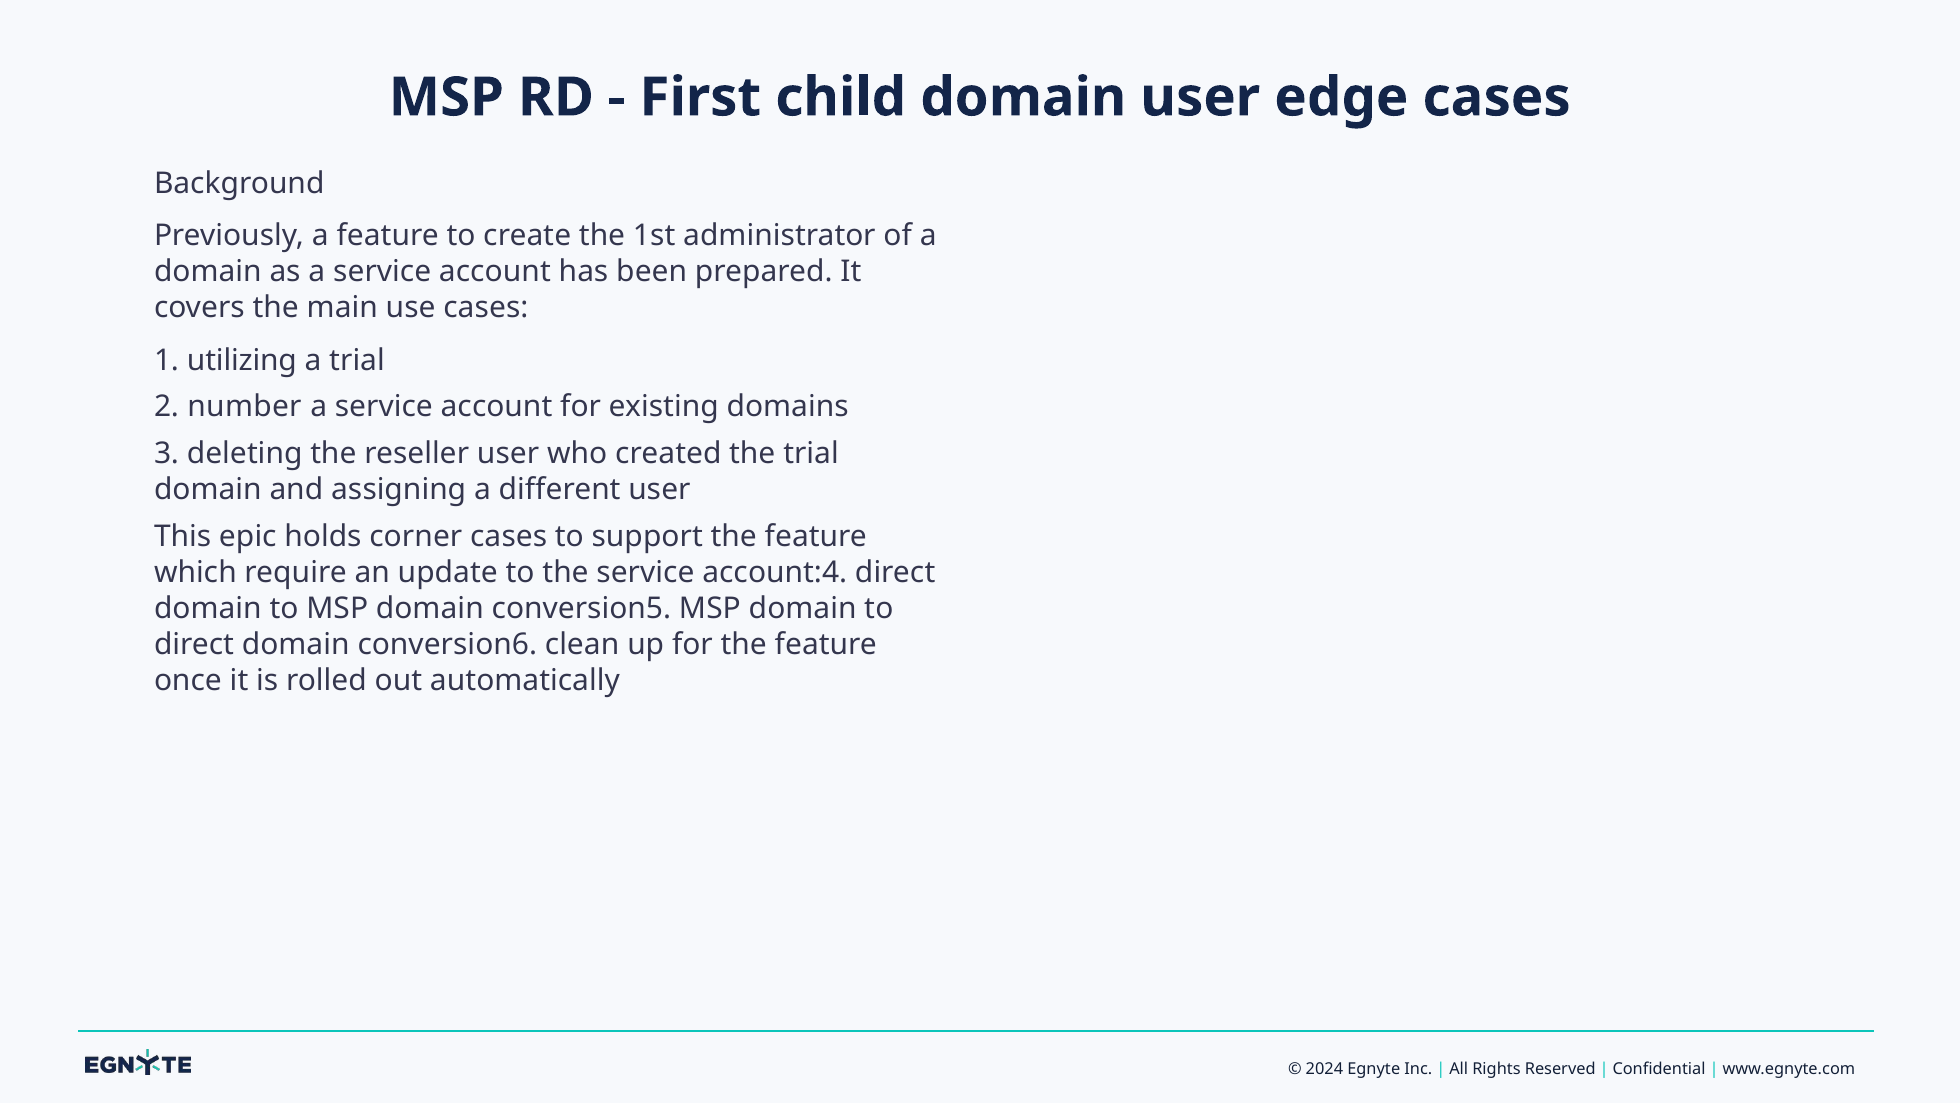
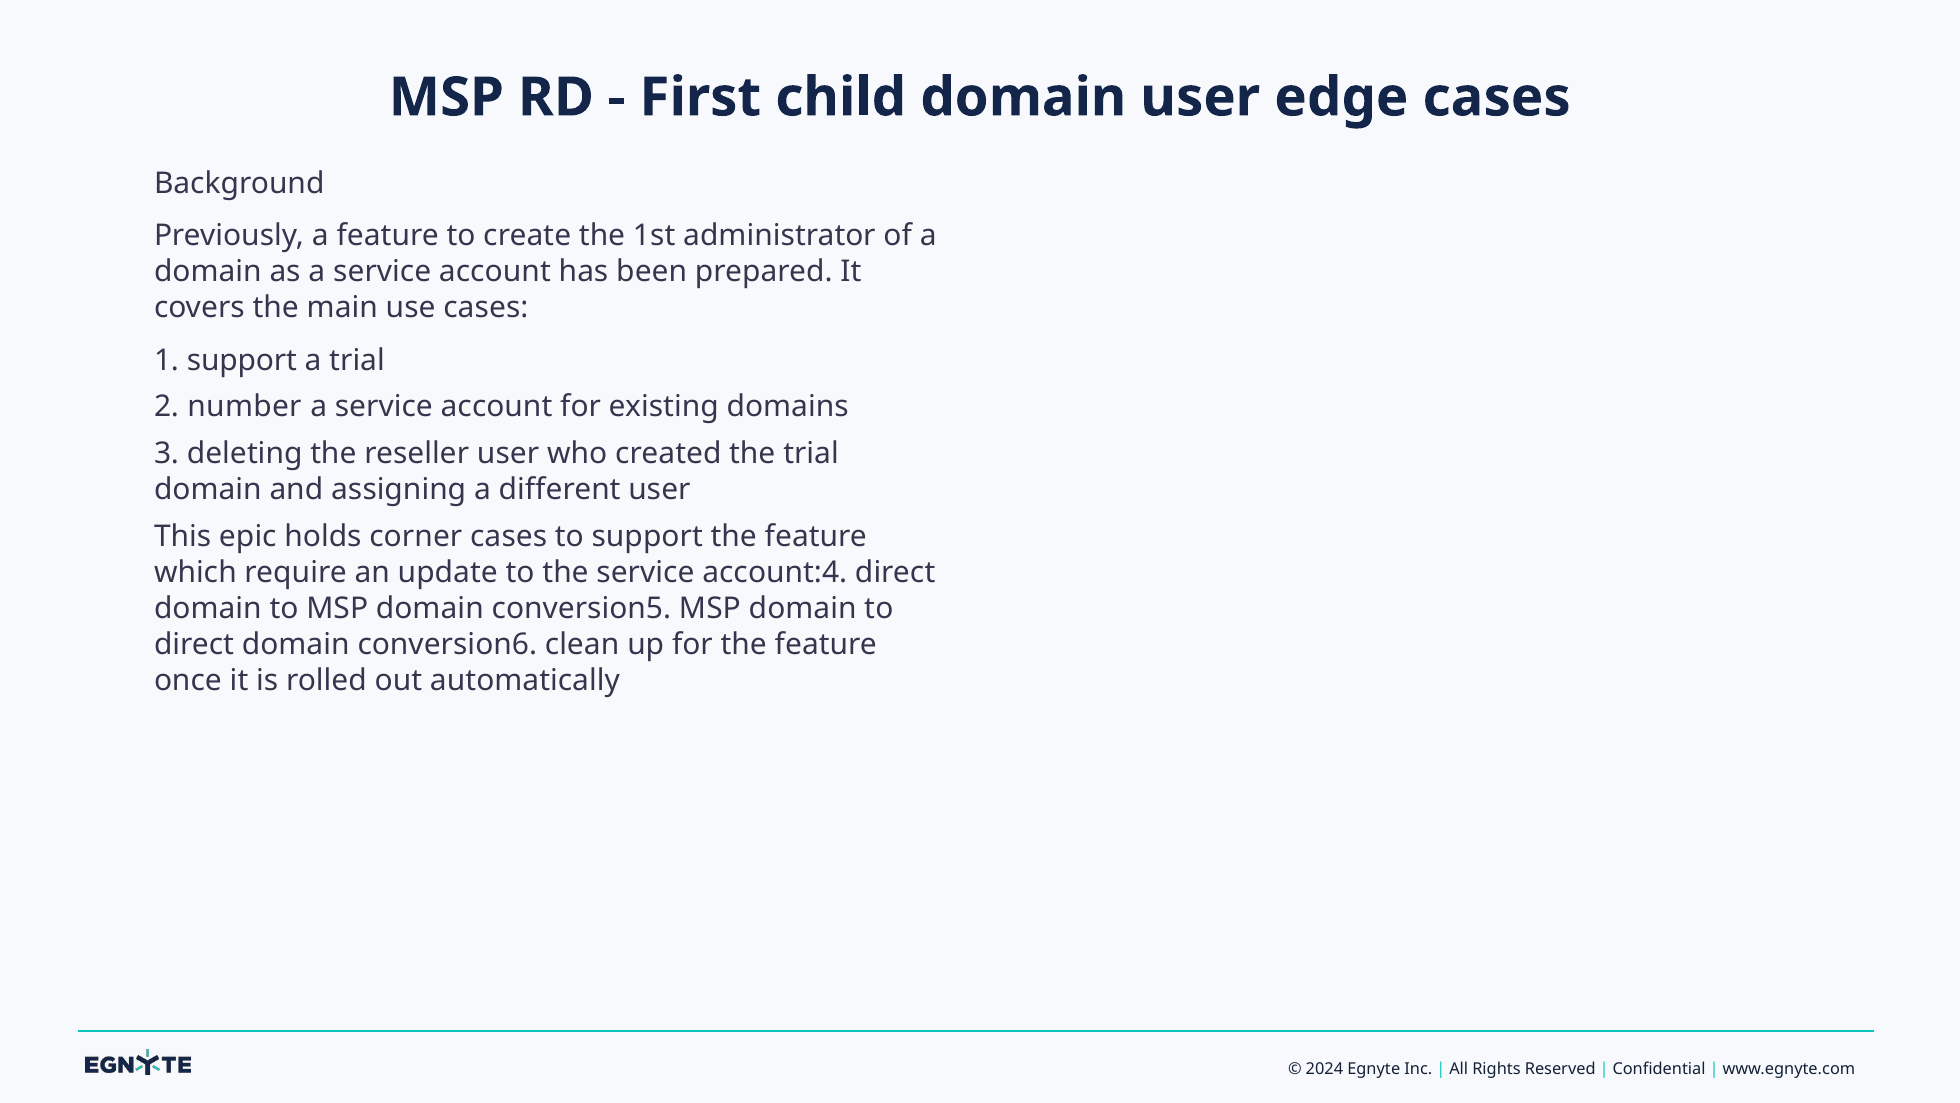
1 utilizing: utilizing -> support
